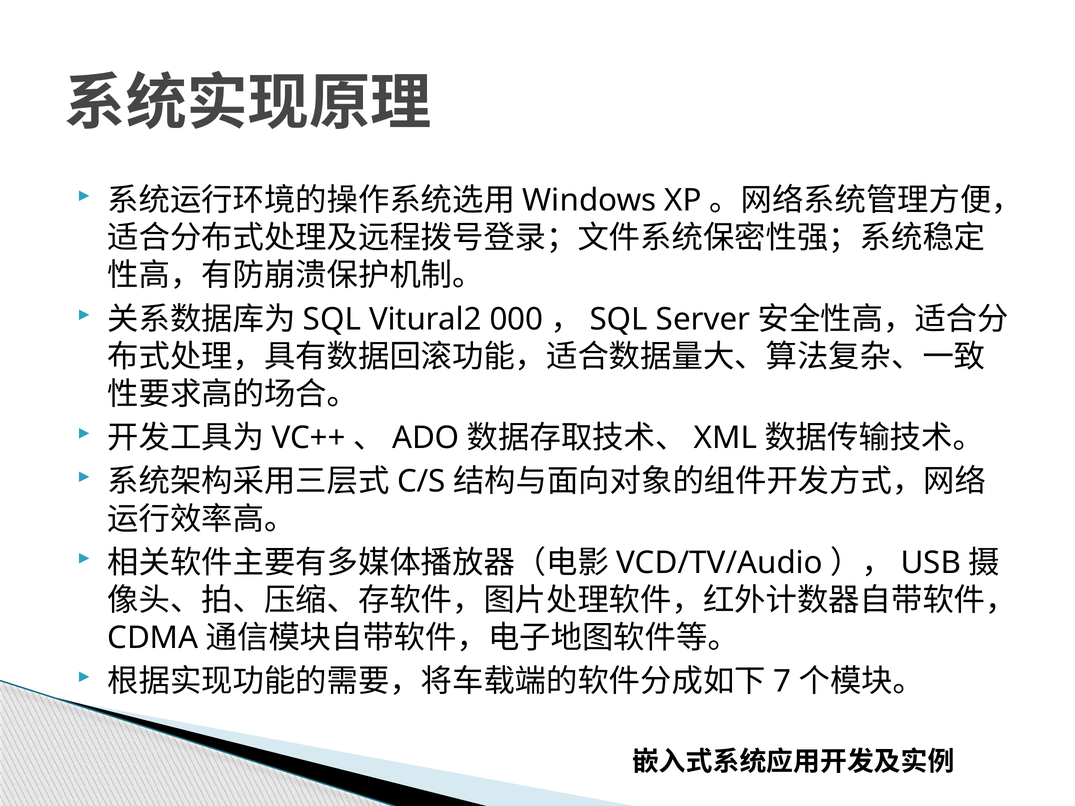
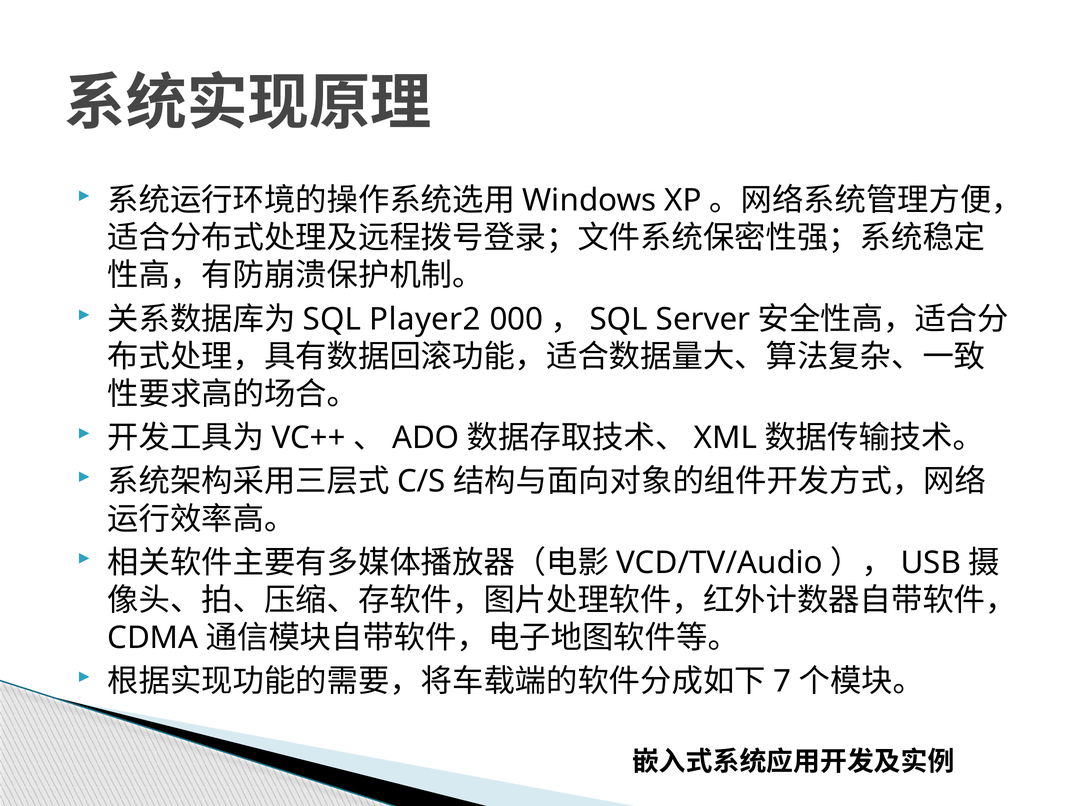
Vitural2: Vitural2 -> Player2
